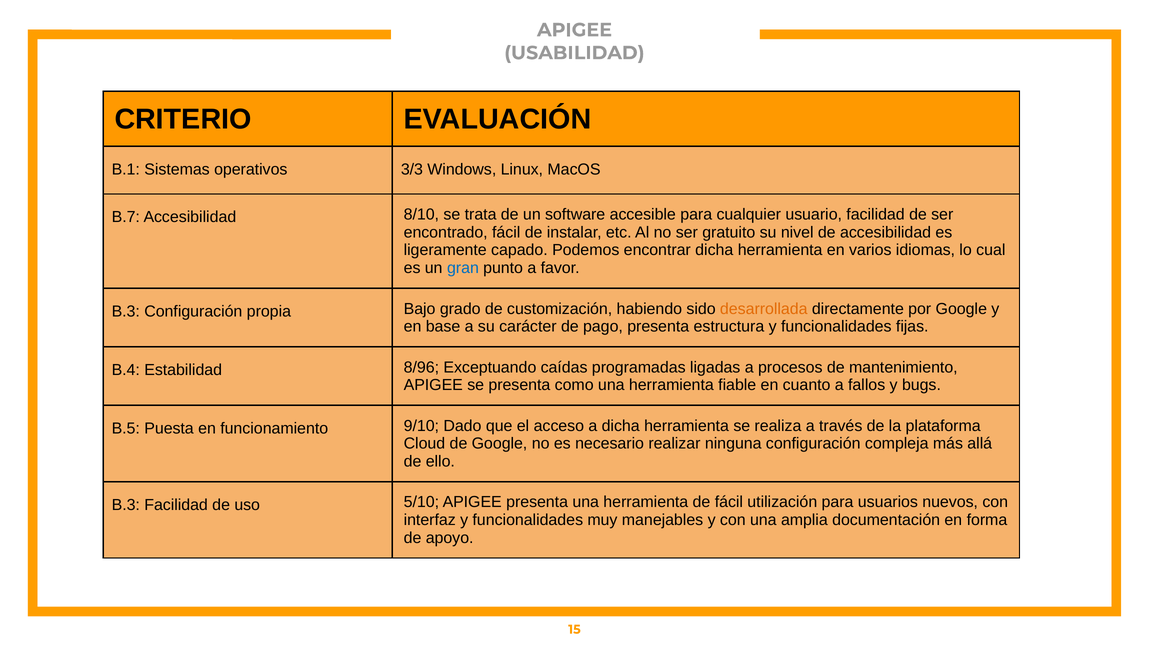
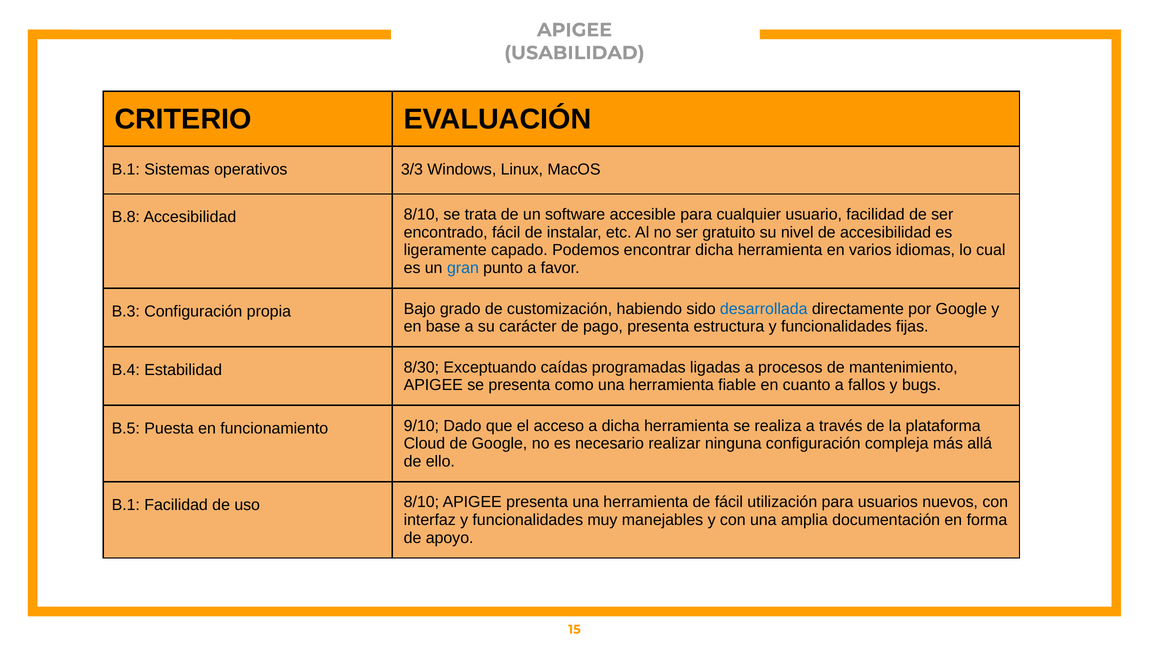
B.7: B.7 -> B.8
desarrollada colour: orange -> blue
8/96: 8/96 -> 8/30
B.3 at (126, 505): B.3 -> B.1
uso 5/10: 5/10 -> 8/10
